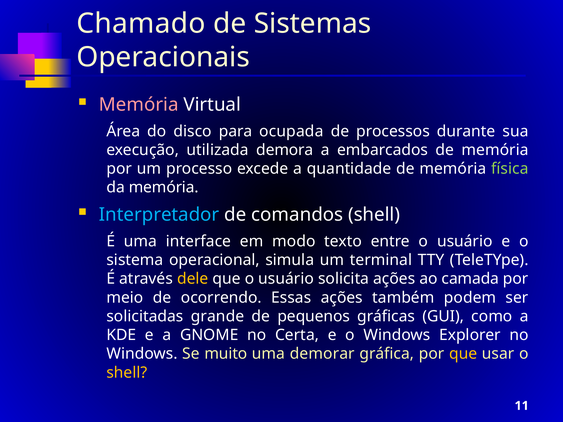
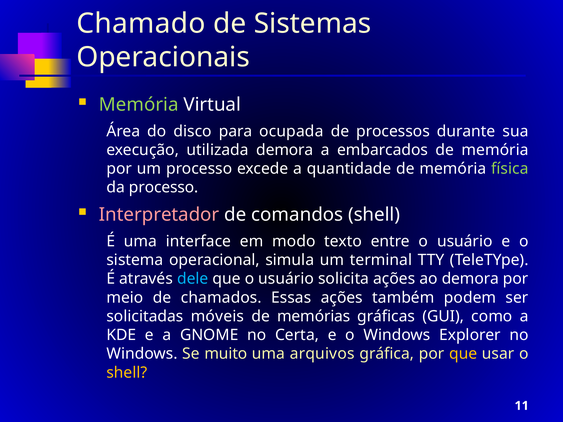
Memória at (139, 105) colour: pink -> light green
da memória: memória -> processo
Interpretador colour: light blue -> pink
dele colour: yellow -> light blue
ao camada: camada -> demora
ocorrendo: ocorrendo -> chamados
grande: grande -> móveis
pequenos: pequenos -> memórias
demorar: demorar -> arquivos
